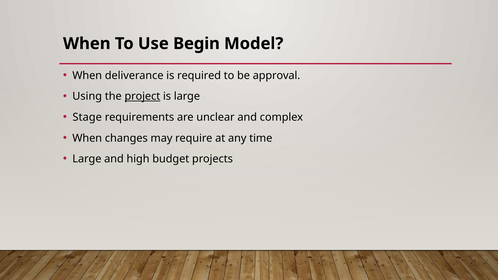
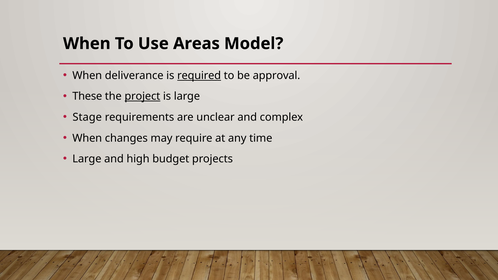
Begin: Begin -> Areas
required underline: none -> present
Using: Using -> These
